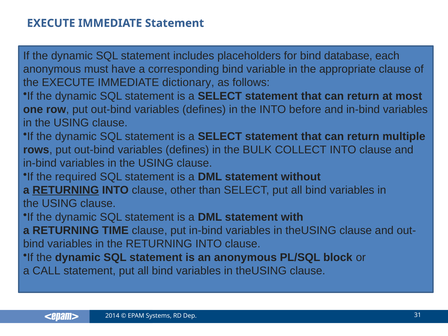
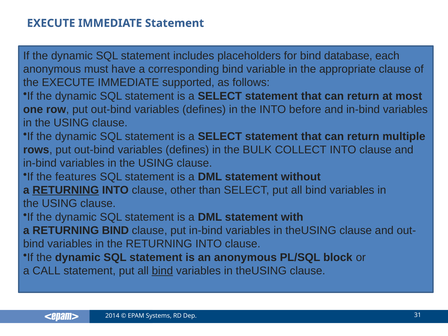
dictionary: dictionary -> supported
required: required -> features
RETURNING TIME: TIME -> BIND
bind at (162, 271) underline: none -> present
